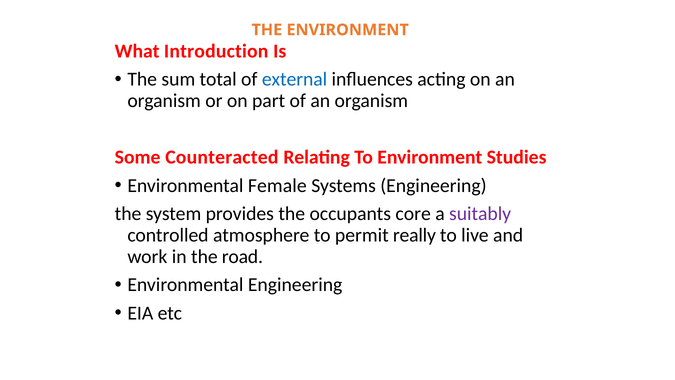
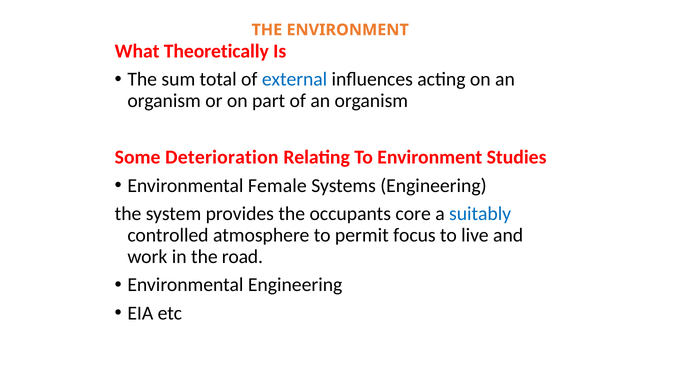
Introduction: Introduction -> Theoretically
Counteracted: Counteracted -> Deterioration
suitably colour: purple -> blue
really: really -> focus
